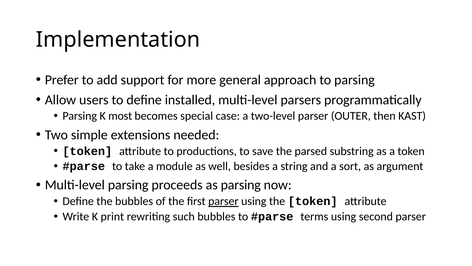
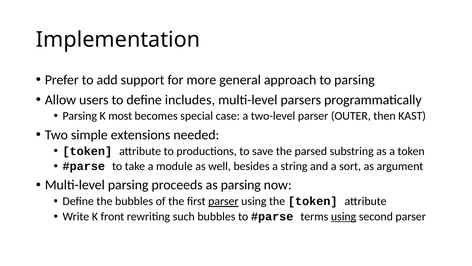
installed: installed -> includes
print: print -> front
using at (344, 216) underline: none -> present
